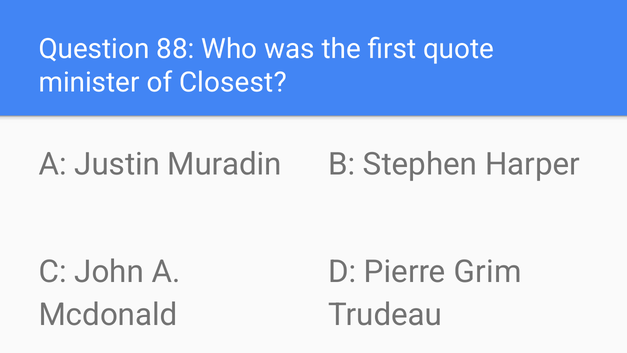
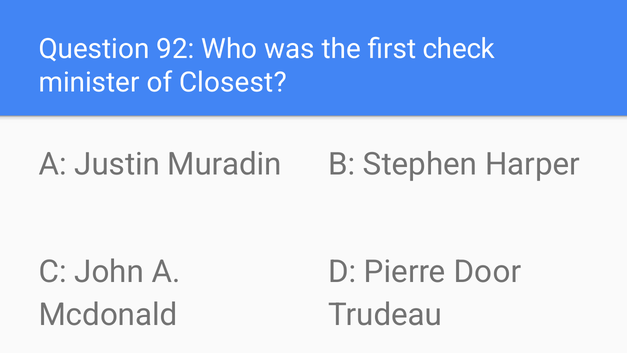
88: 88 -> 92
quote: quote -> check
Grim: Grim -> Door
